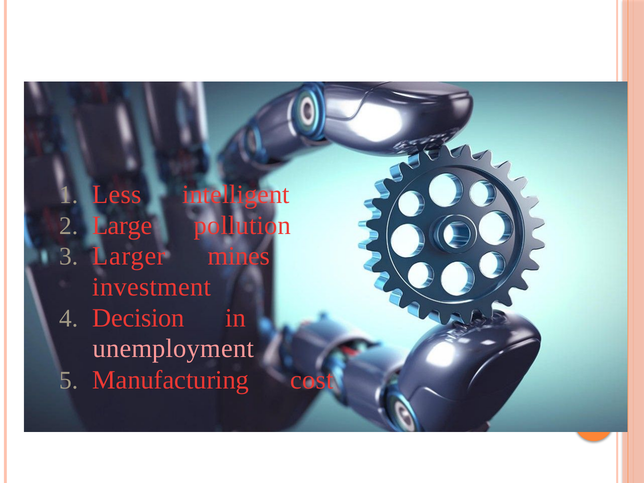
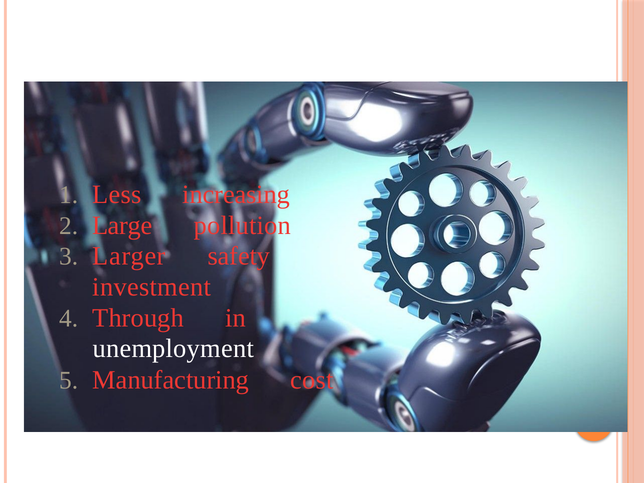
intelligent: intelligent -> increasing
mines: mines -> safety
Decision: Decision -> Through
unemployment colour: pink -> white
